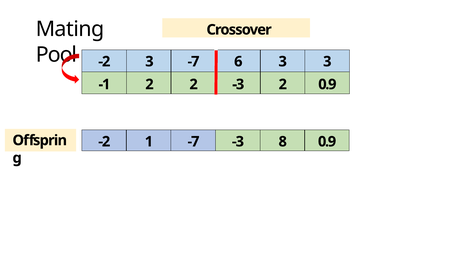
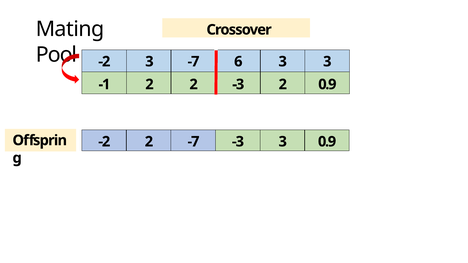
-2 1: 1 -> 2
-3 8: 8 -> 3
